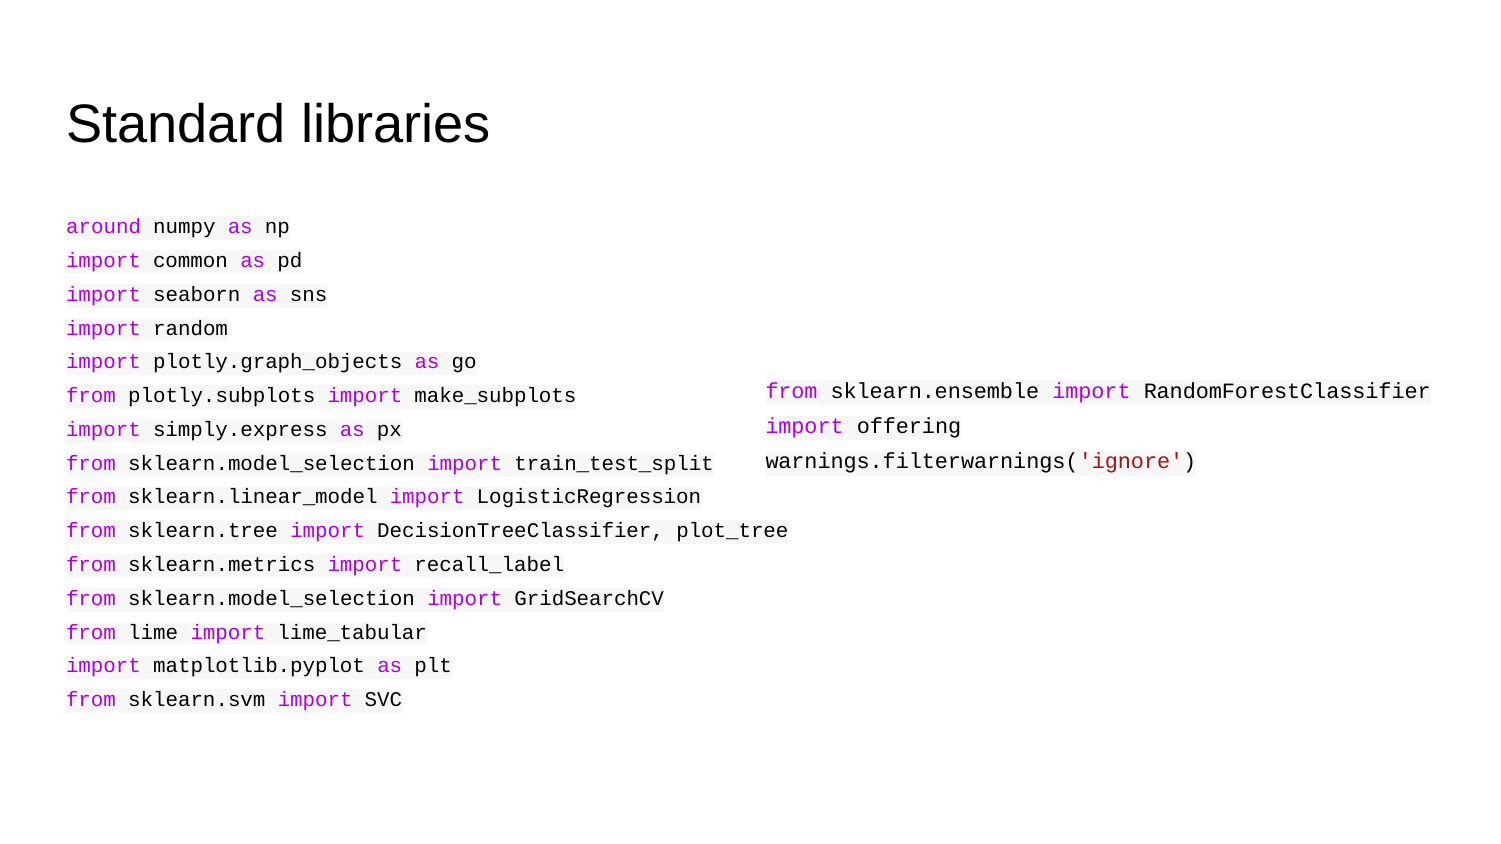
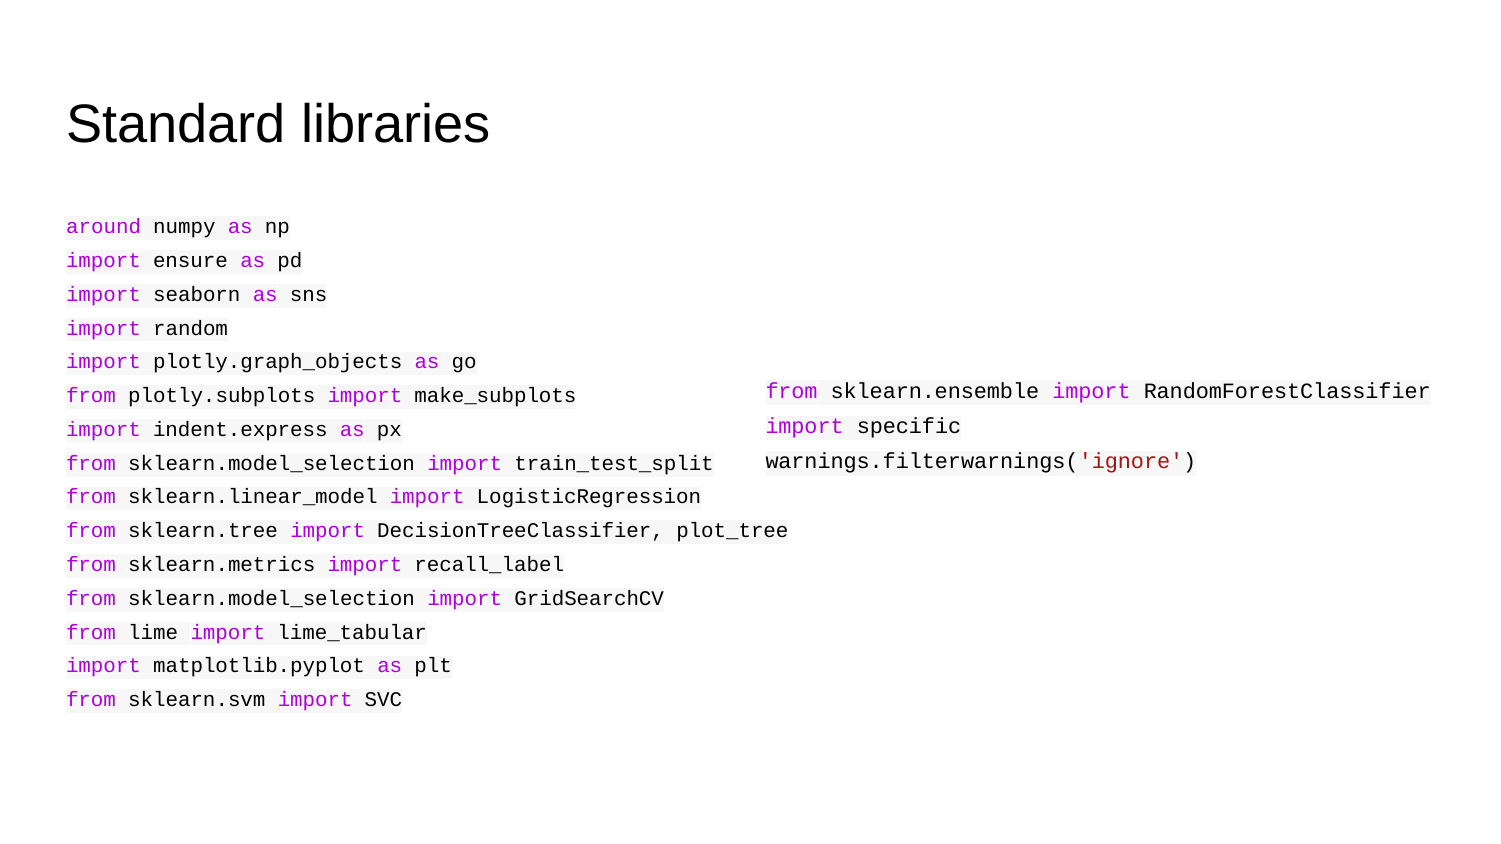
common: common -> ensure
offering: offering -> specific
simply.express: simply.express -> indent.express
